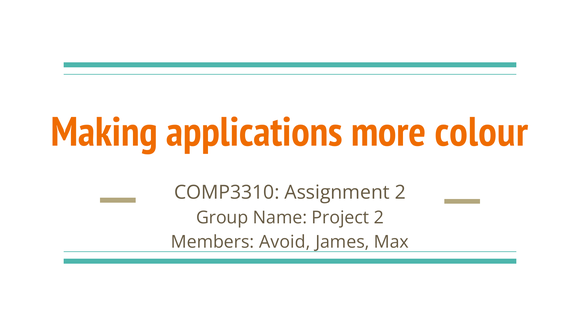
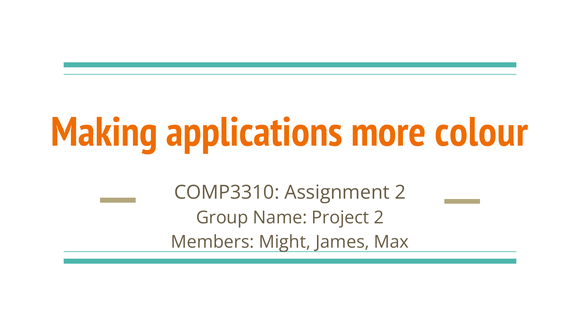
Avoid: Avoid -> Might
